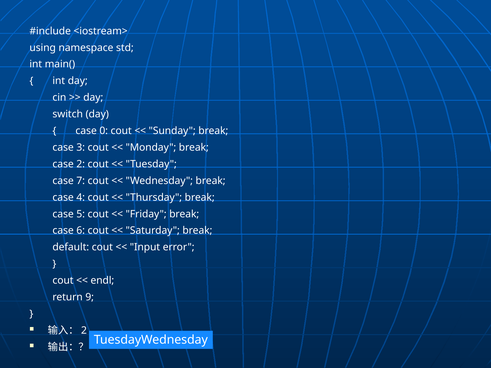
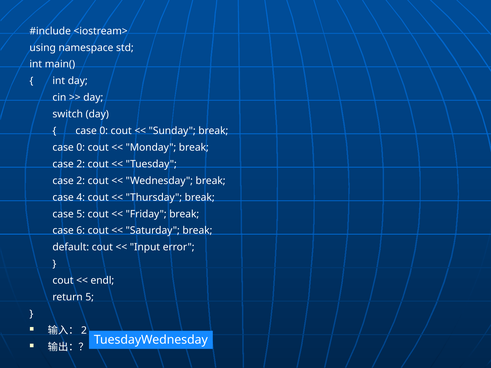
3 at (81, 148): 3 -> 0
7 at (81, 181): 7 -> 2
return 9: 9 -> 5
